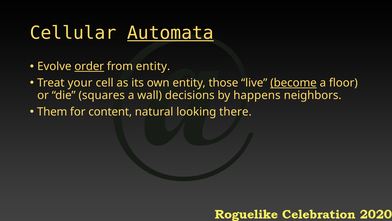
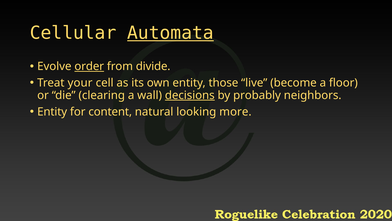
from entity: entity -> divide
become underline: present -> none
squares: squares -> clearing
decisions underline: none -> present
happens: happens -> probably
Them at (52, 111): Them -> Entity
there: there -> more
